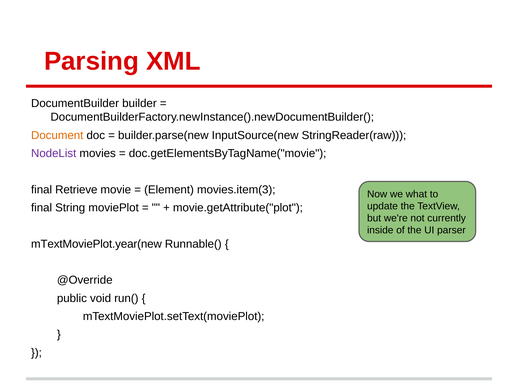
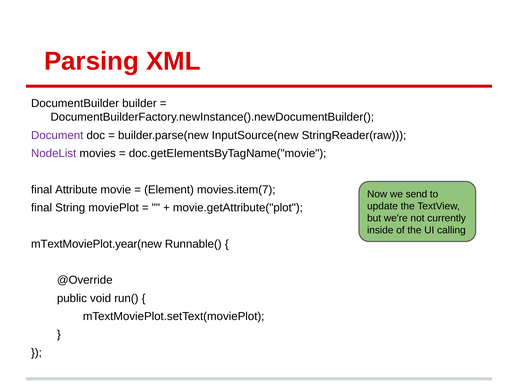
Document colour: orange -> purple
Retrieve: Retrieve -> Attribute
movies.item(3: movies.item(3 -> movies.item(7
what: what -> send
parser: parser -> calling
